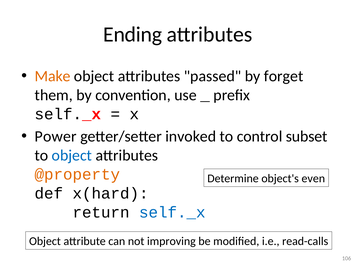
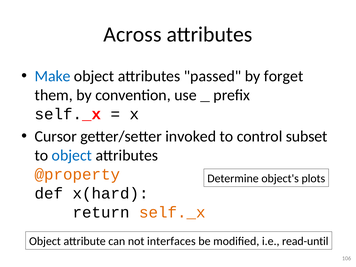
Ending: Ending -> Across
Make colour: orange -> blue
Power: Power -> Cursor
even: even -> plots
self._x at (172, 212) colour: blue -> orange
improving: improving -> interfaces
read-calls: read-calls -> read-until
